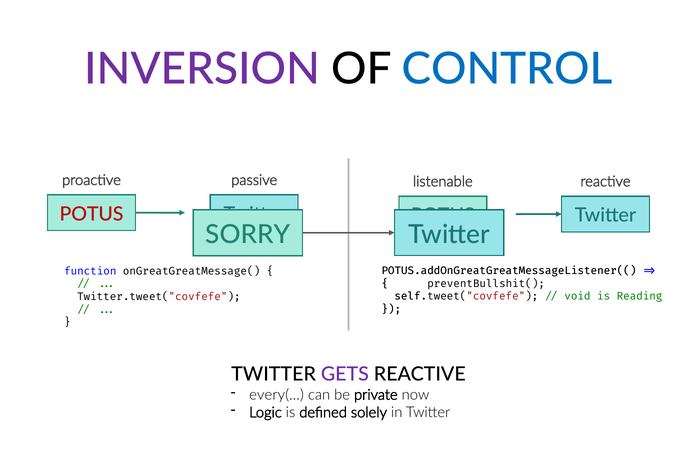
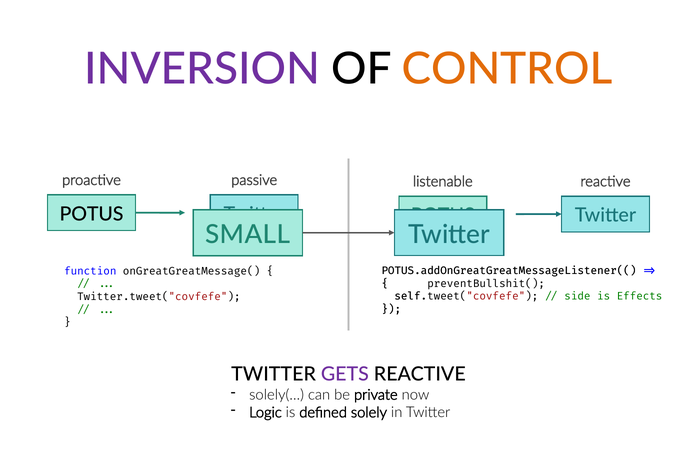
CONTROL colour: blue -> orange
POTUS at (92, 214) colour: red -> black
SORRY: SORRY -> SMALL
void: void -> side
Reading: Reading -> Effects
every(…: every(… -> solely(…
